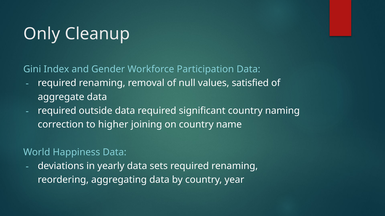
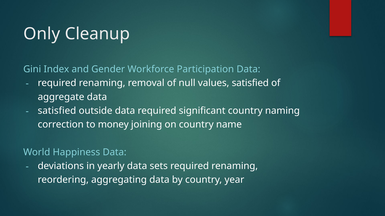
required at (57, 111): required -> satisfied
higher: higher -> money
